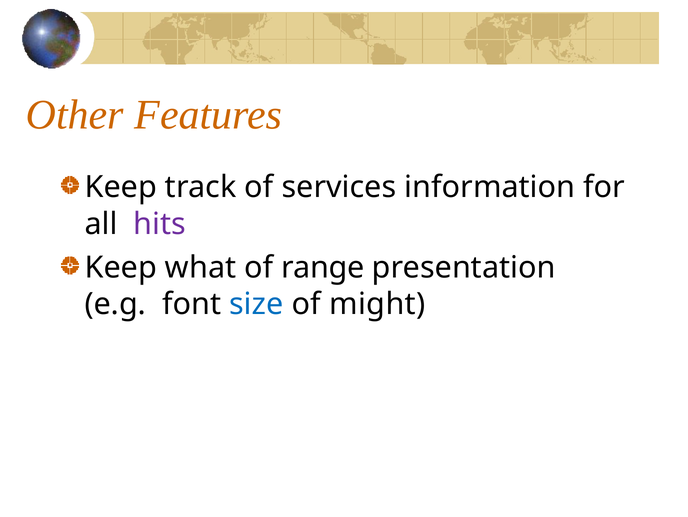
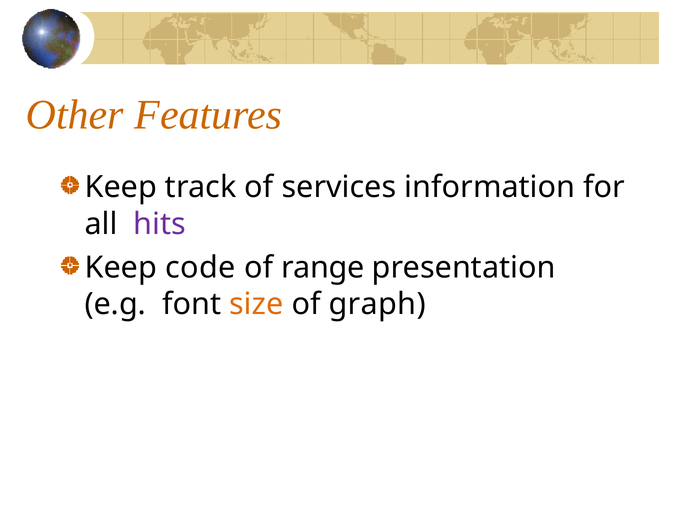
what: what -> code
size colour: blue -> orange
might: might -> graph
